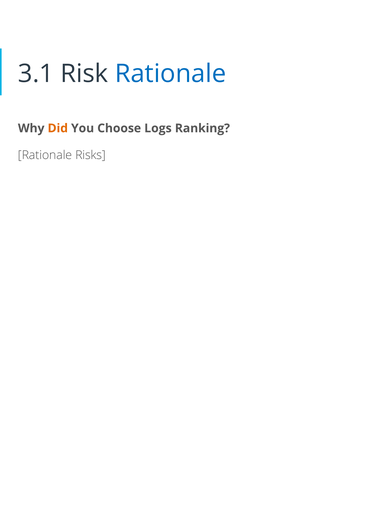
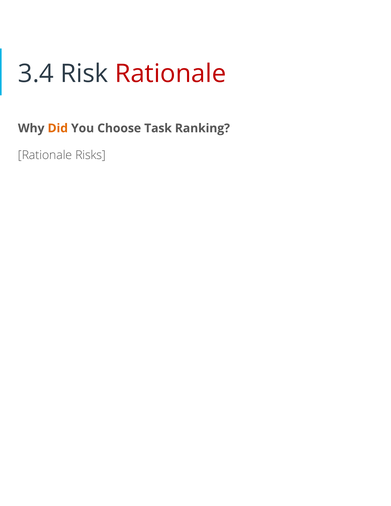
3.1: 3.1 -> 3.4
Rationale at (170, 74) colour: blue -> red
Logs: Logs -> Task
